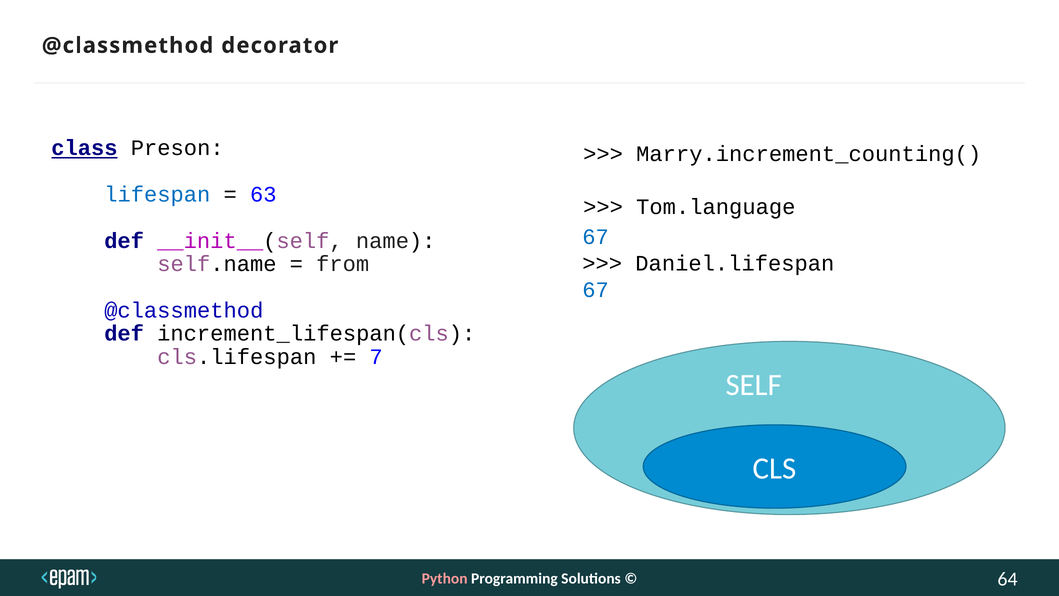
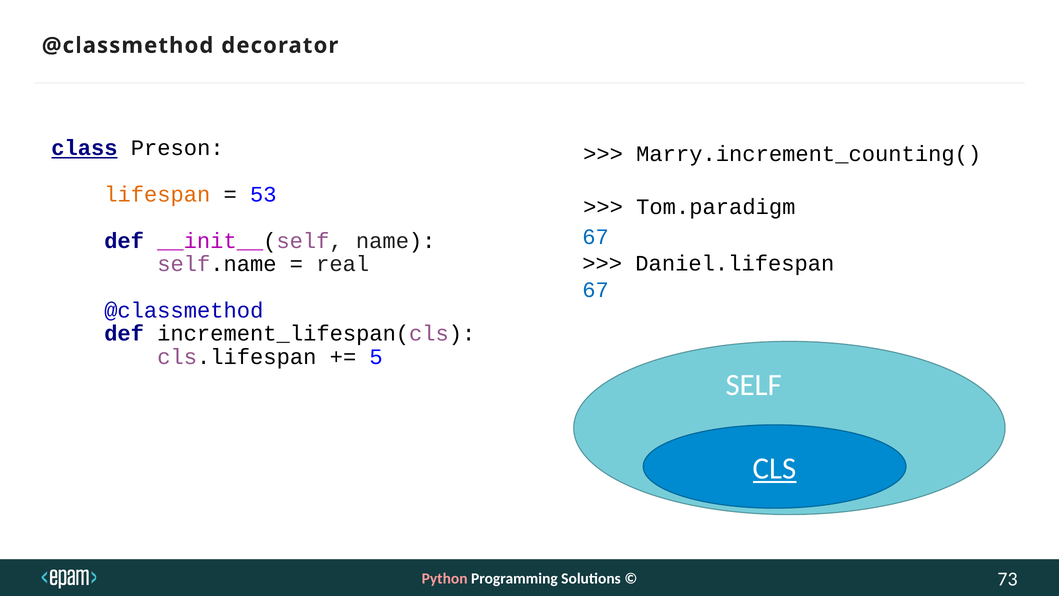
lifespan colour: blue -> orange
63: 63 -> 53
Tom.language: Tom.language -> Tom.paradigm
from: from -> real
7: 7 -> 5
CLS underline: none -> present
64: 64 -> 73
